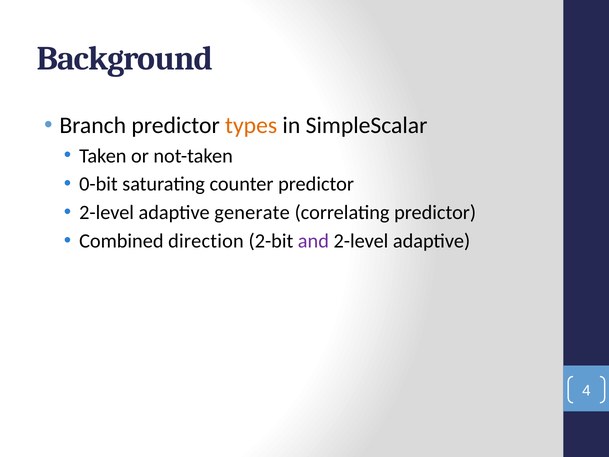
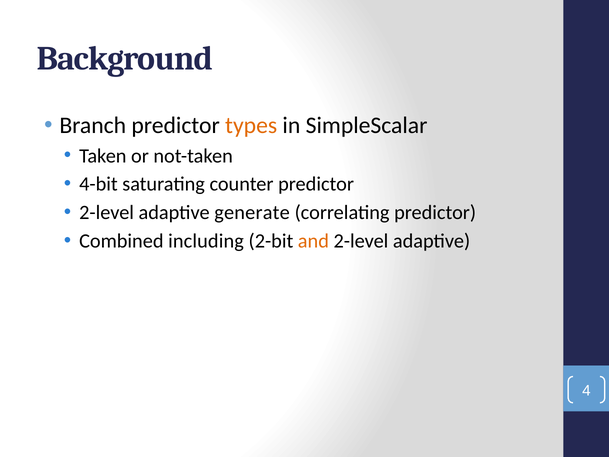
0-bit: 0-bit -> 4-bit
direction: direction -> including
and colour: purple -> orange
